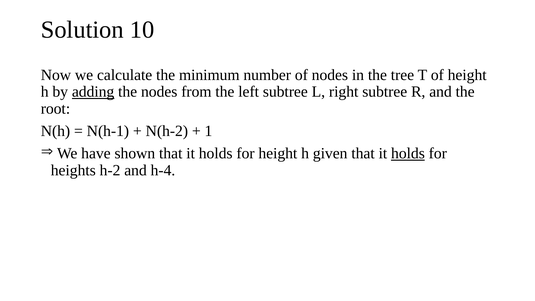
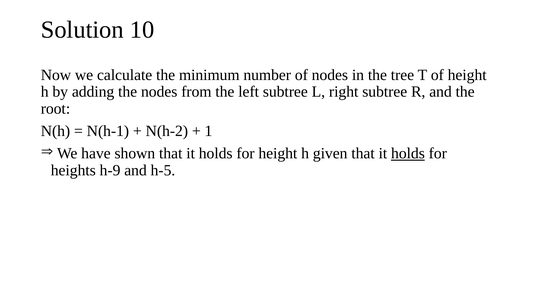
adding underline: present -> none
h-2: h-2 -> h-9
h-4: h-4 -> h-5
